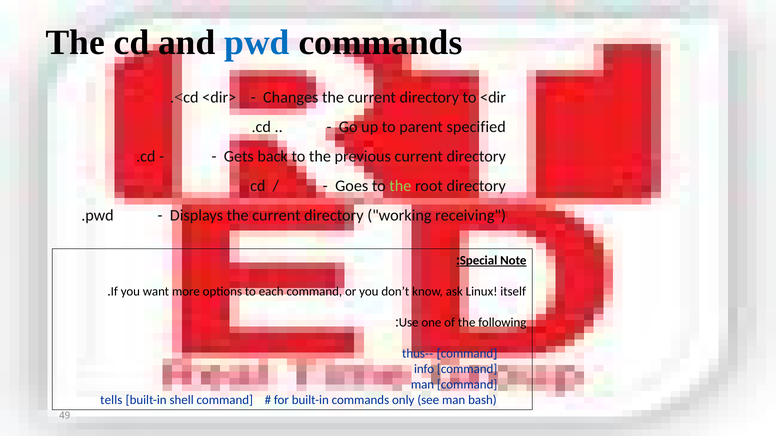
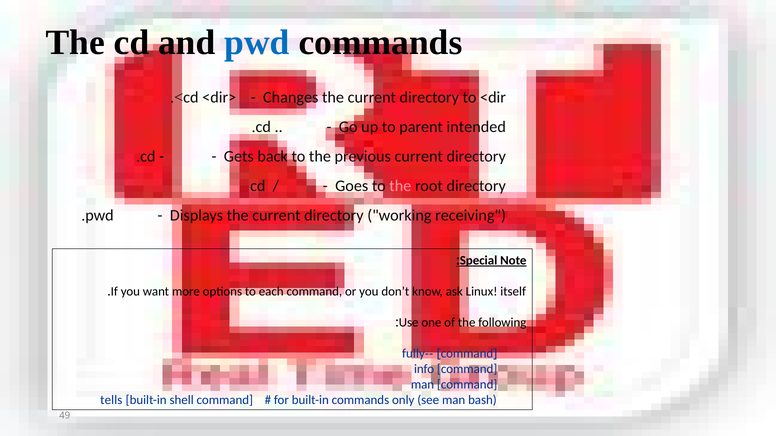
specified: specified -> intended
the at (400, 186) colour: light green -> pink
thus: thus -> fully
